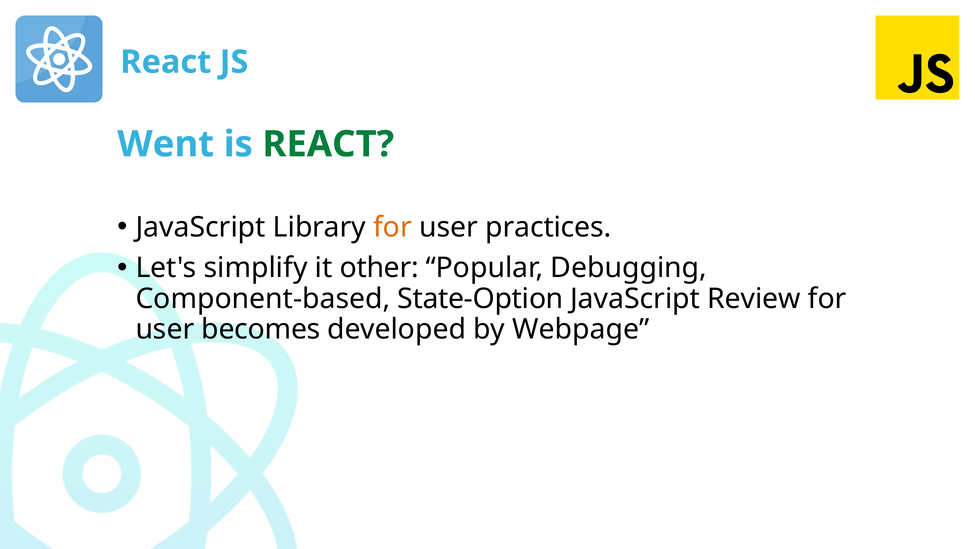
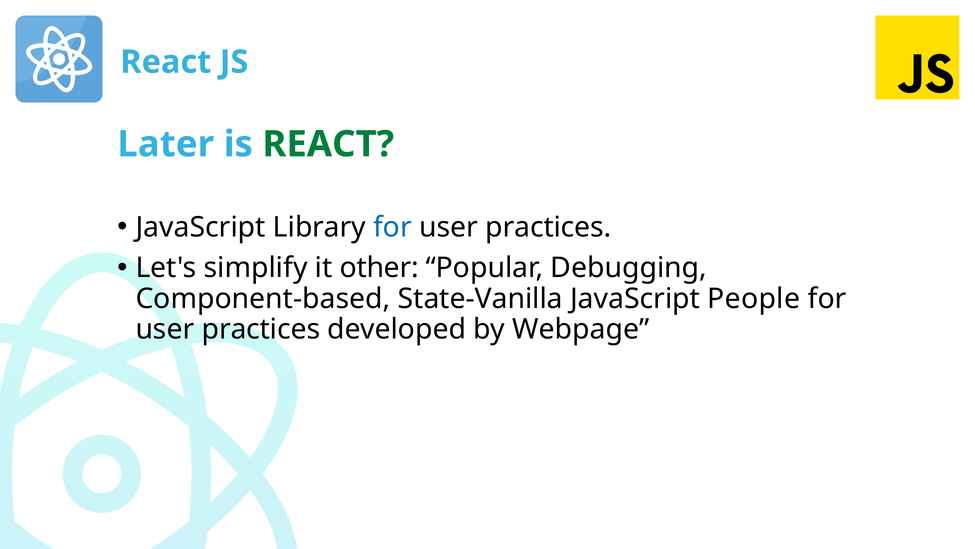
Went: Went -> Later
for at (393, 227) colour: orange -> blue
State-Option: State-Option -> State-Vanilla
Review: Review -> People
becomes at (261, 329): becomes -> practices
